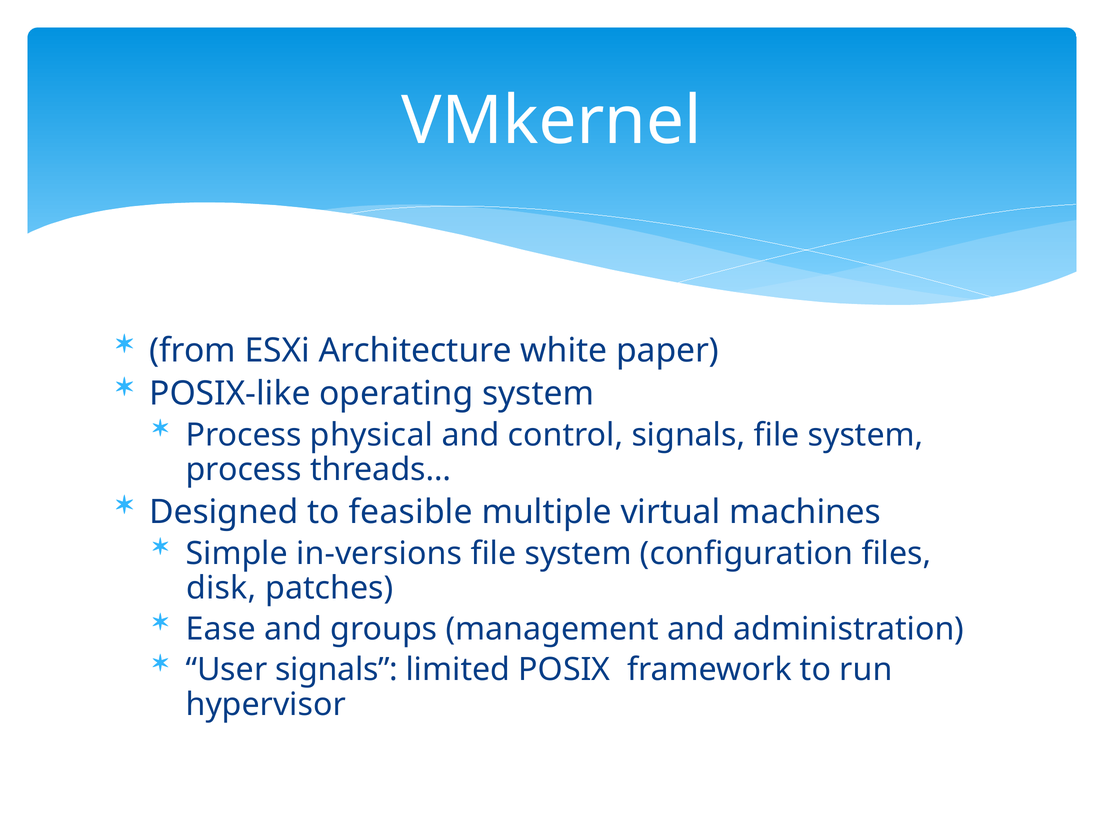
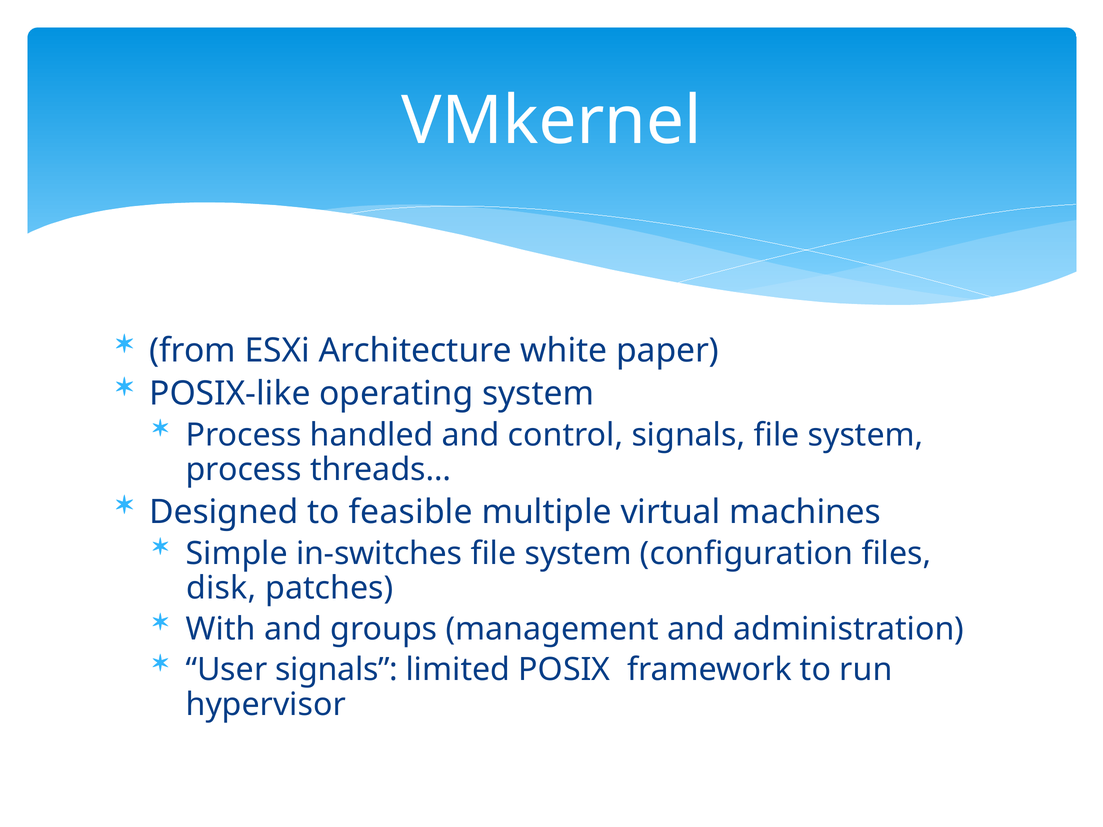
physical: physical -> handled
in-versions: in-versions -> in-switches
Ease: Ease -> With
